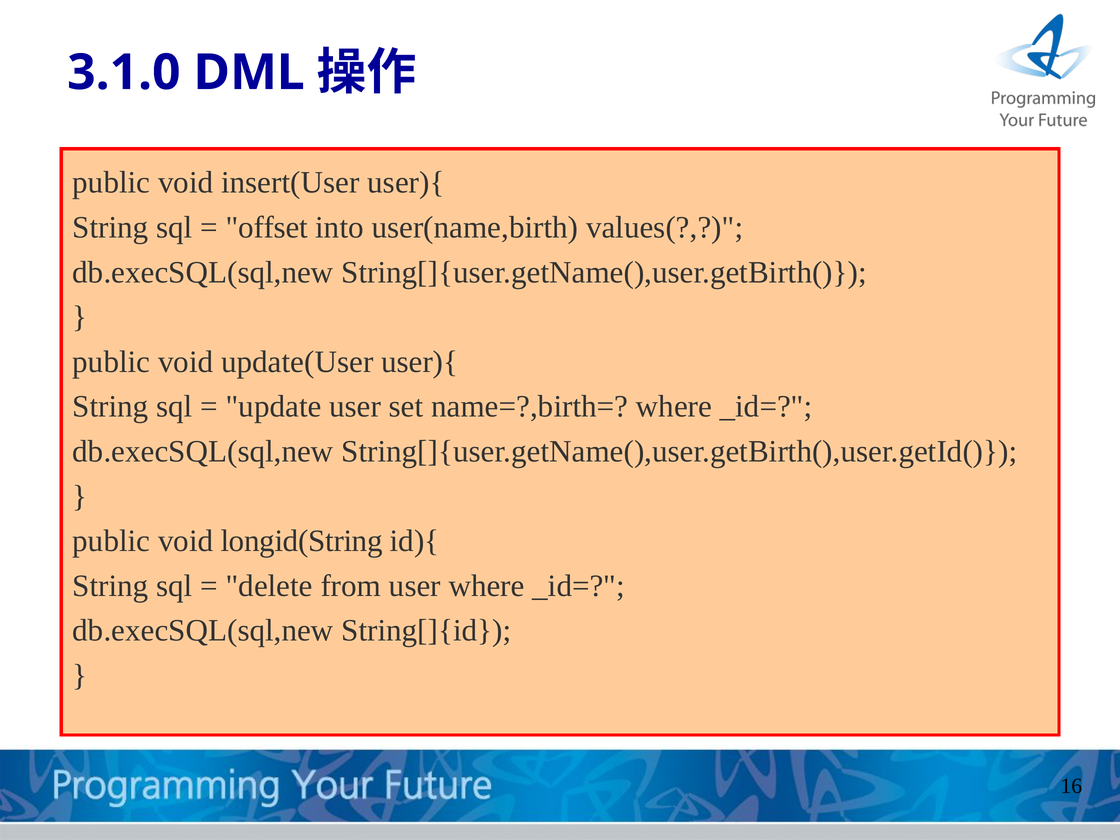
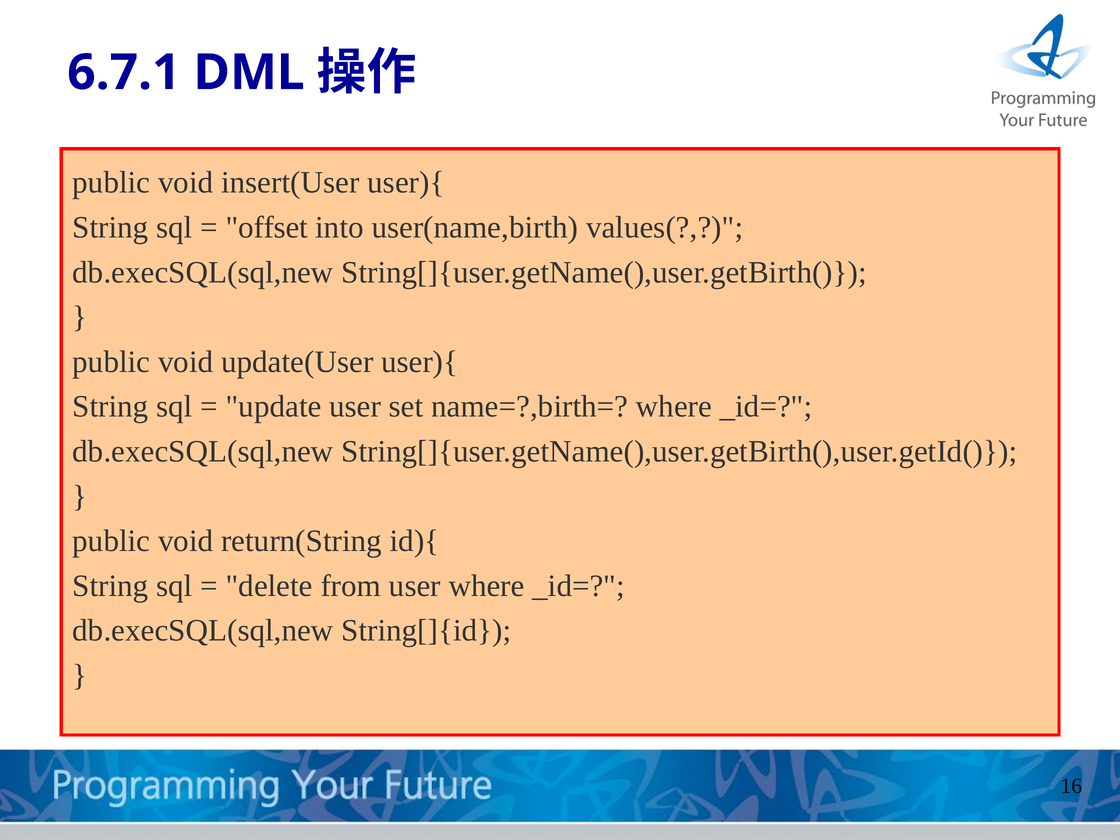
3.1.0: 3.1.0 -> 6.7.1
longid(String: longid(String -> return(String
